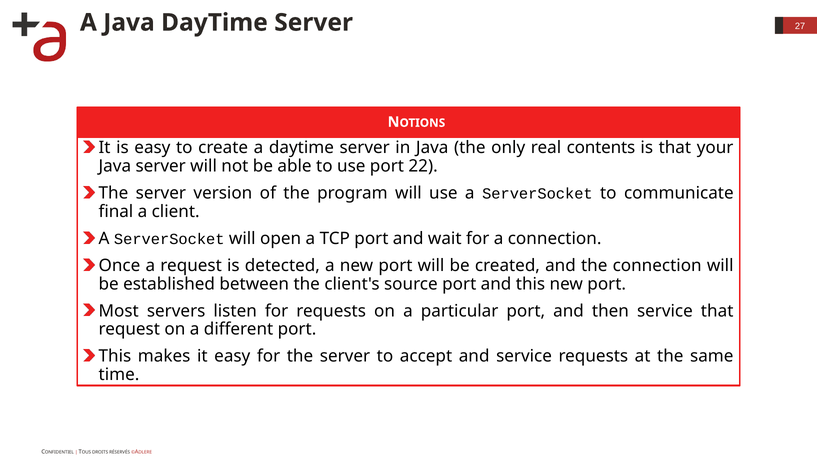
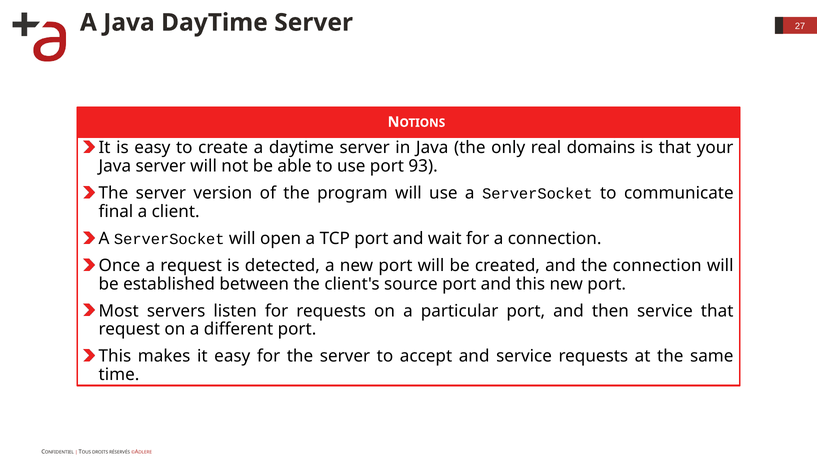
contents: contents -> domains
22: 22 -> 93
